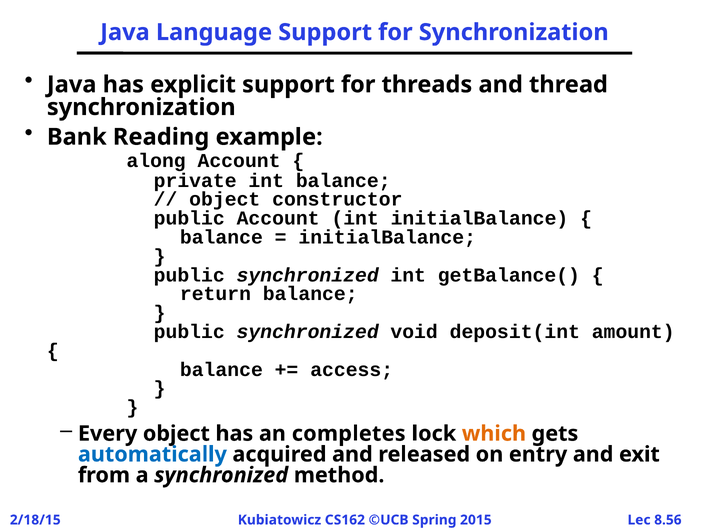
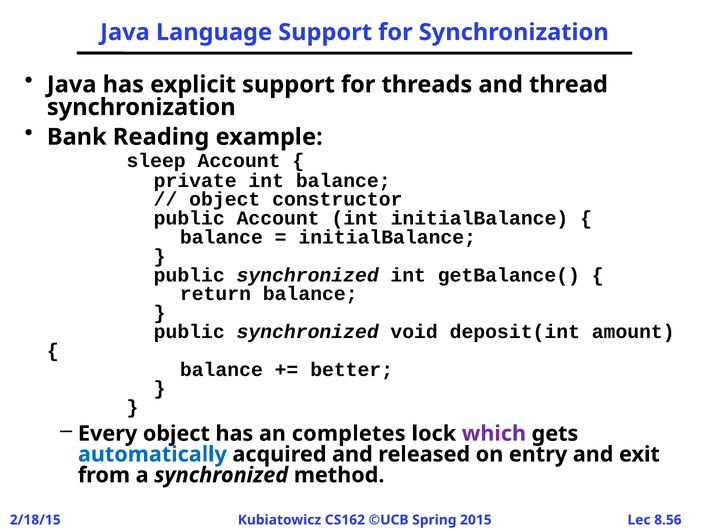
along: along -> sleep
access: access -> better
which colour: orange -> purple
